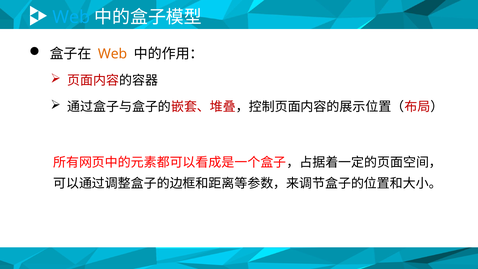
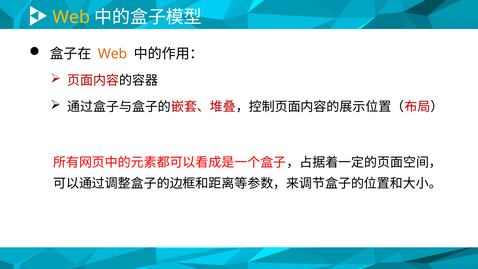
Web at (71, 17) colour: light blue -> yellow
